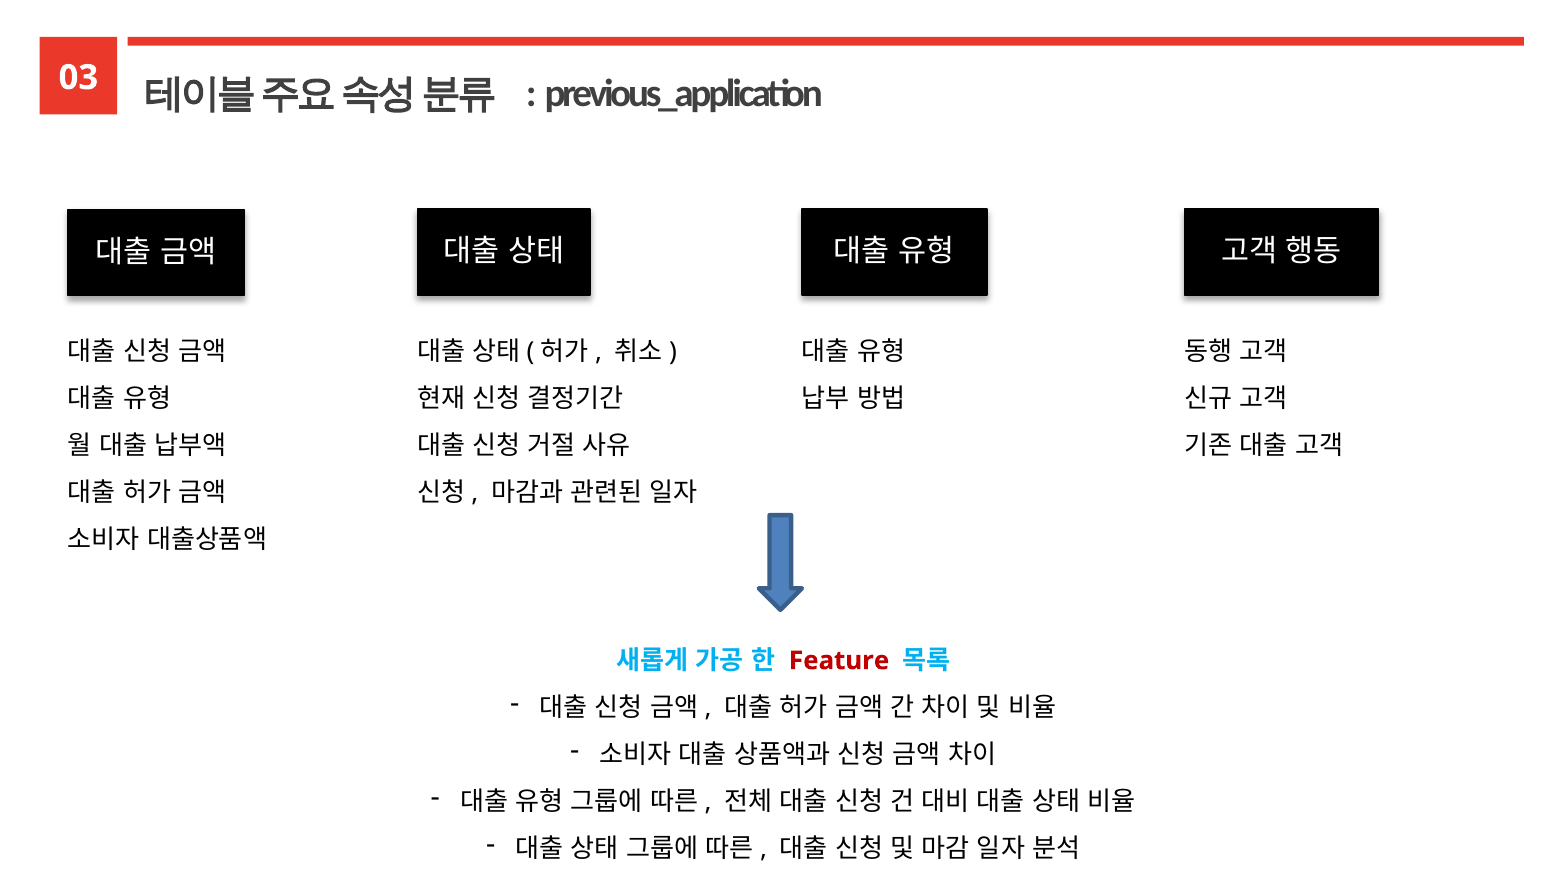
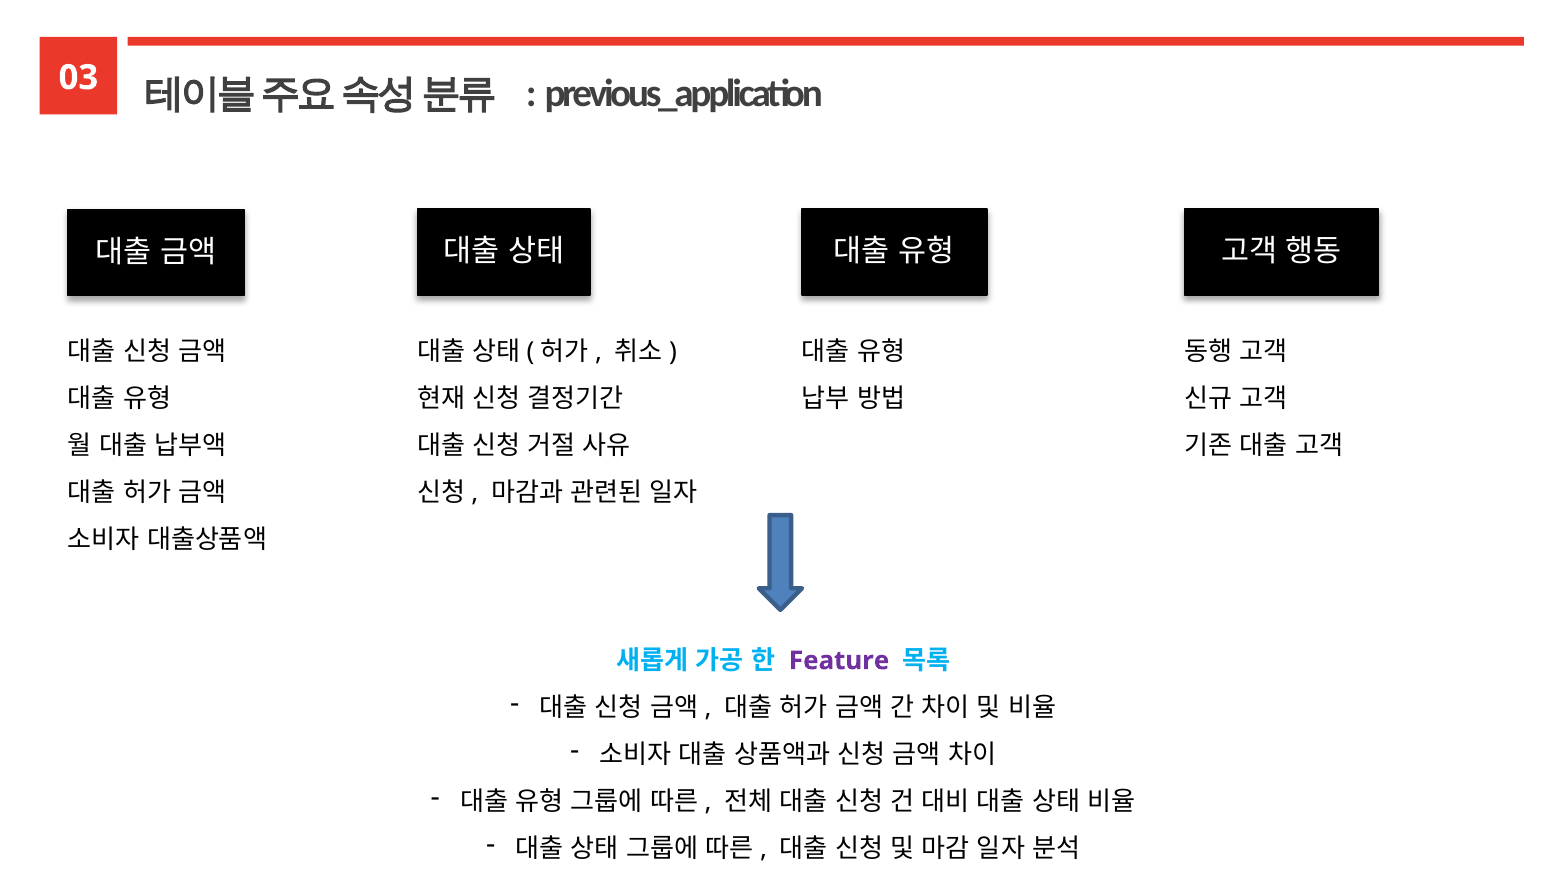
Feature colour: red -> purple
